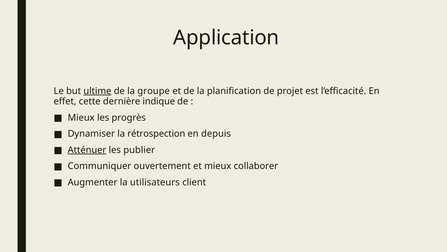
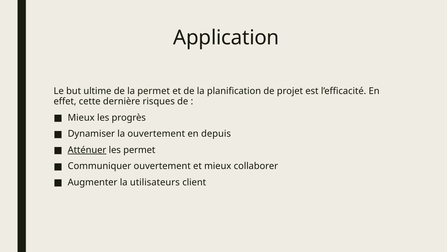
ultime underline: present -> none
la groupe: groupe -> permet
indique: indique -> risques
la rétrospection: rétrospection -> ouvertement
les publier: publier -> permet
